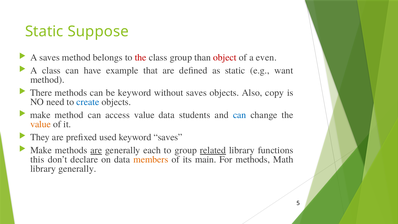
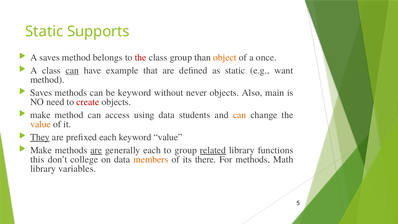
Suppose: Suppose -> Supports
object colour: red -> orange
even: even -> once
can at (72, 70) underline: none -> present
There at (41, 93): There -> Saves
without saves: saves -> never
copy: copy -> main
create colour: blue -> red
access value: value -> using
can at (240, 115) colour: blue -> orange
They underline: none -> present
prefixed used: used -> each
keyword saves: saves -> value
declare: declare -> college
main: main -> there
library generally: generally -> variables
